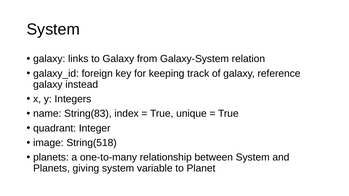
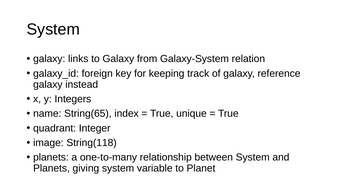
String(83: String(83 -> String(65
String(518: String(518 -> String(118
